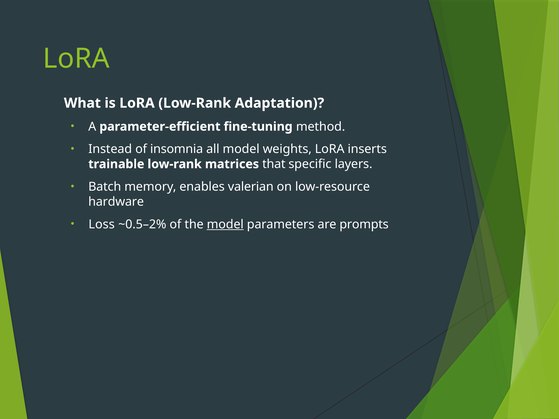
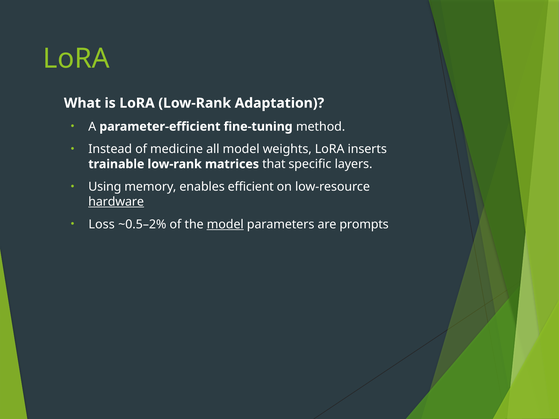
insomnia: insomnia -> medicine
Batch: Batch -> Using
valerian: valerian -> efficient
hardware underline: none -> present
